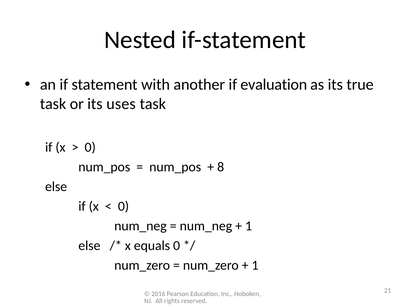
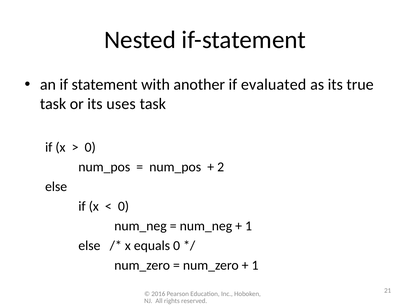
evaluation: evaluation -> evaluated
8: 8 -> 2
